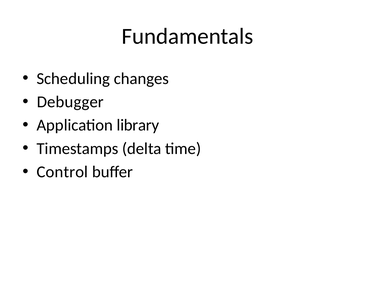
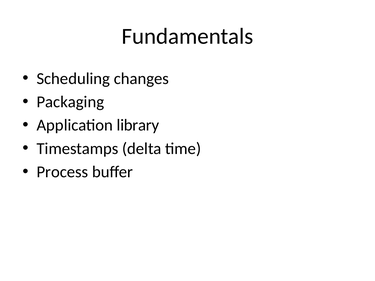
Debugger: Debugger -> Packaging
Control: Control -> Process
